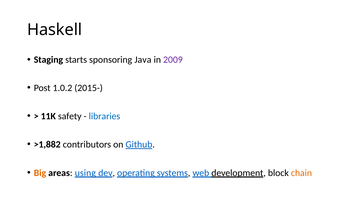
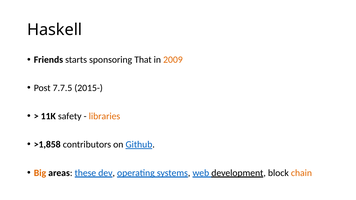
Staging: Staging -> Friends
Java: Java -> That
2009 colour: purple -> orange
1.0.2: 1.0.2 -> 7.7.5
libraries colour: blue -> orange
>1,882: >1,882 -> >1,858
using: using -> these
